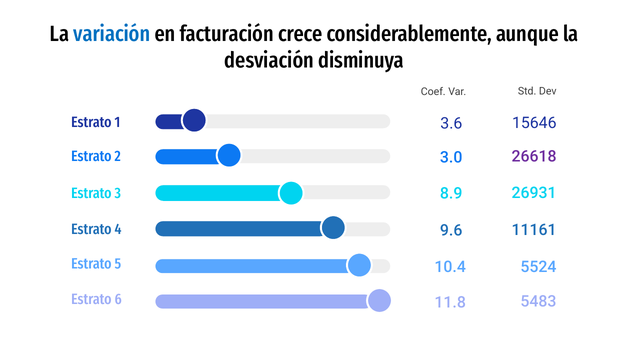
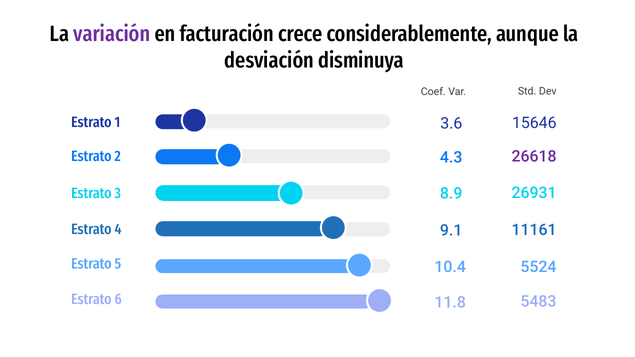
variación colour: blue -> purple
3.0: 3.0 -> 4.3
9.6: 9.6 -> 9.1
